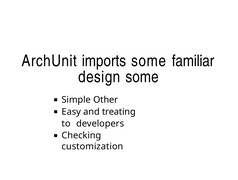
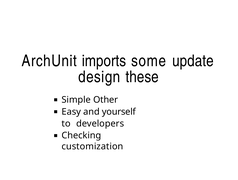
familiar: familiar -> update
design some: some -> these
treating: treating -> yourself
